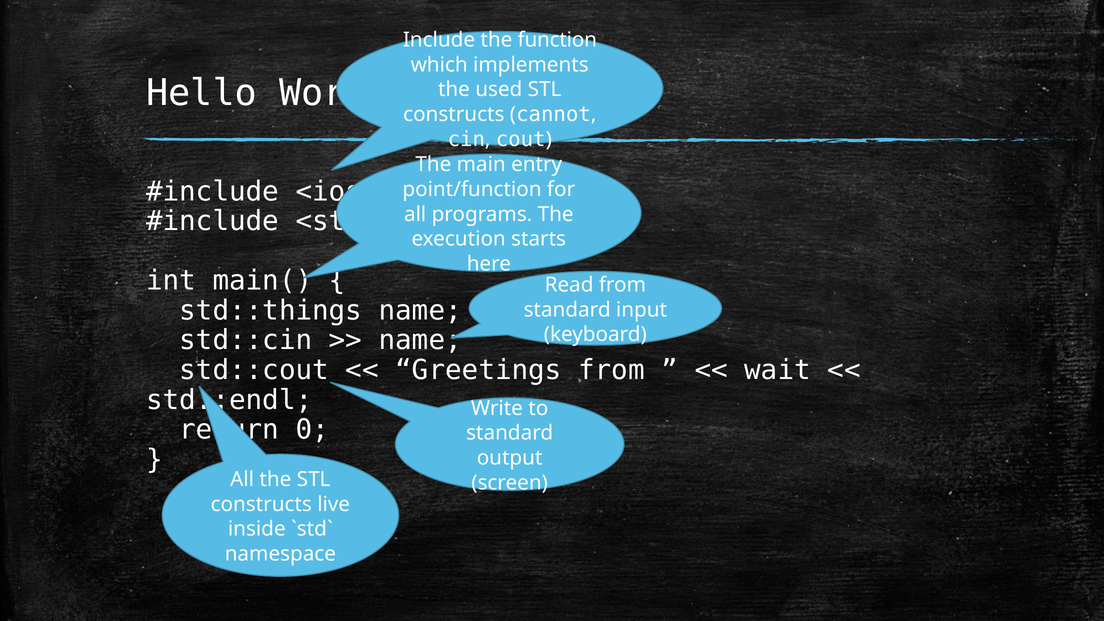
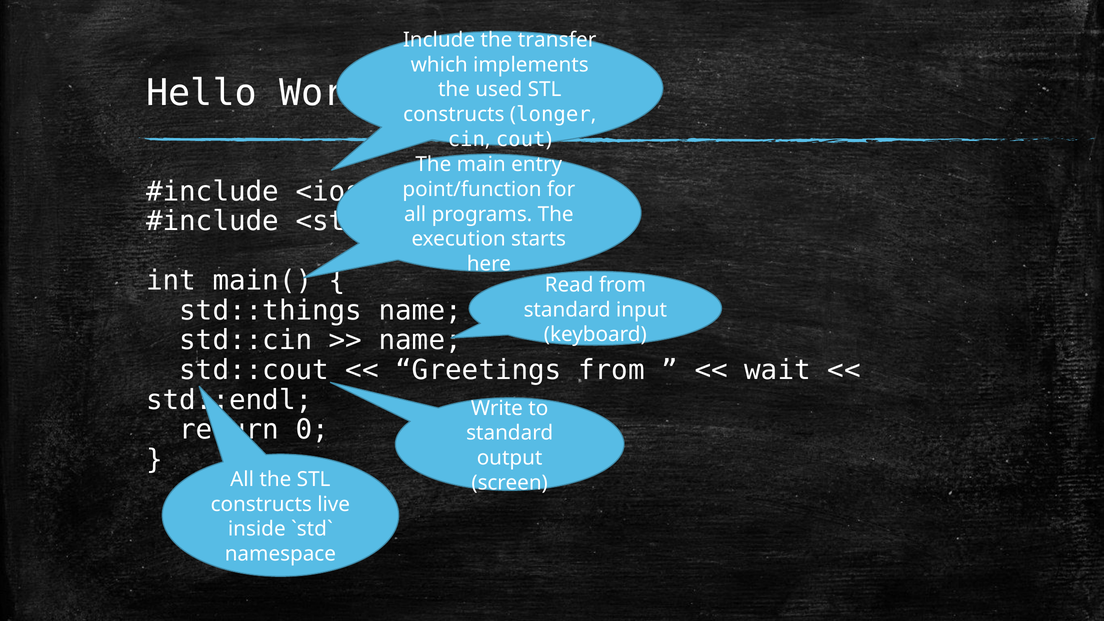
function: function -> transfer
cannot: cannot -> longer
